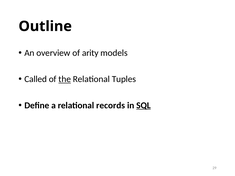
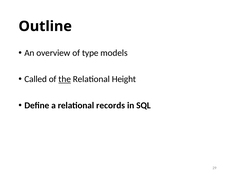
arity: arity -> type
Tuples: Tuples -> Height
SQL underline: present -> none
